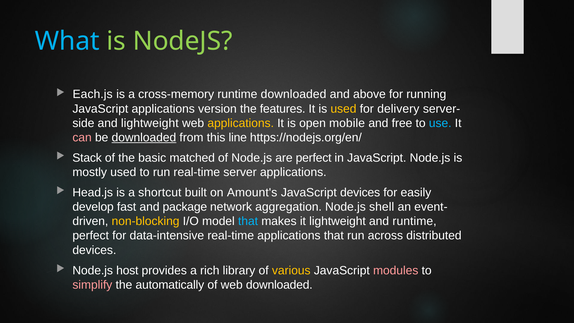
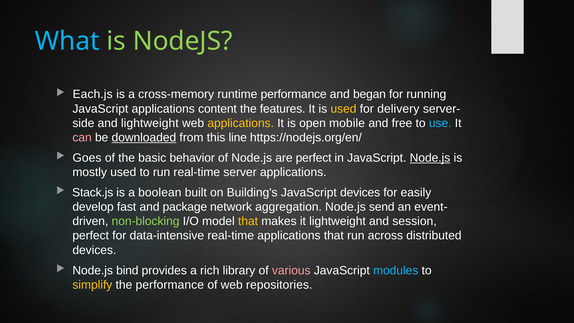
runtime downloaded: downloaded -> performance
above: above -> began
version: version -> content
Stack: Stack -> Goes
matched: matched -> behavior
Node.js at (430, 158) underline: none -> present
Head.js: Head.js -> Stack.js
shortcut: shortcut -> boolean
Amount's: Amount's -> Building's
shell: shell -> send
non-blocking colour: yellow -> light green
that at (248, 221) colour: light blue -> yellow
and runtime: runtime -> session
host: host -> bind
various colour: yellow -> pink
modules colour: pink -> light blue
simplify colour: pink -> yellow
the automatically: automatically -> performance
web downloaded: downloaded -> repositories
